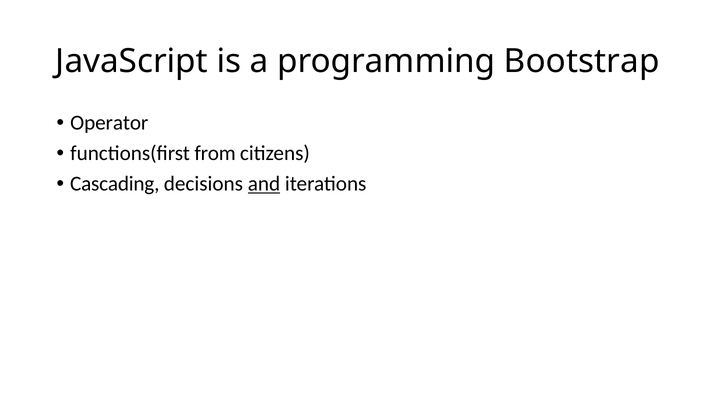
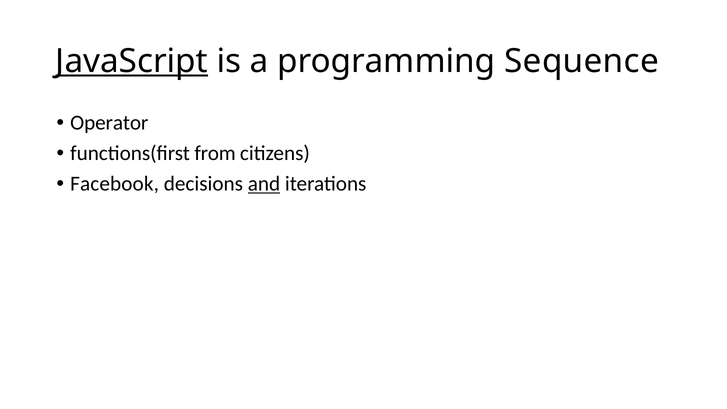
JavaScript underline: none -> present
Bootstrap: Bootstrap -> Sequence
Cascading: Cascading -> Facebook
